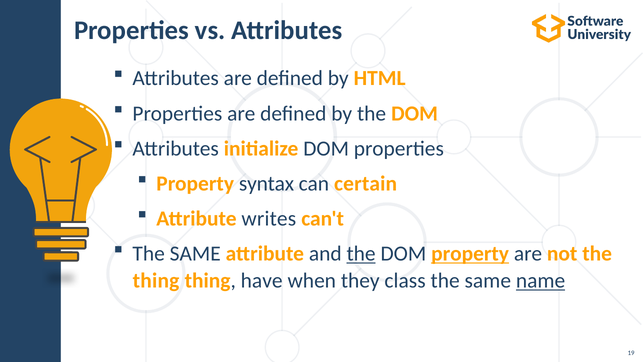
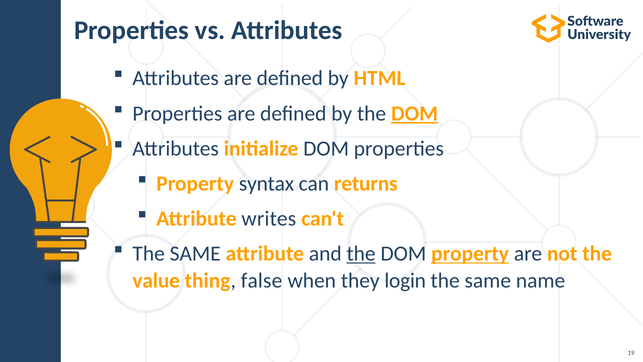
DOM at (415, 113) underline: none -> present
certain: certain -> returns
thing at (156, 281): thing -> value
have: have -> false
class: class -> login
name underline: present -> none
